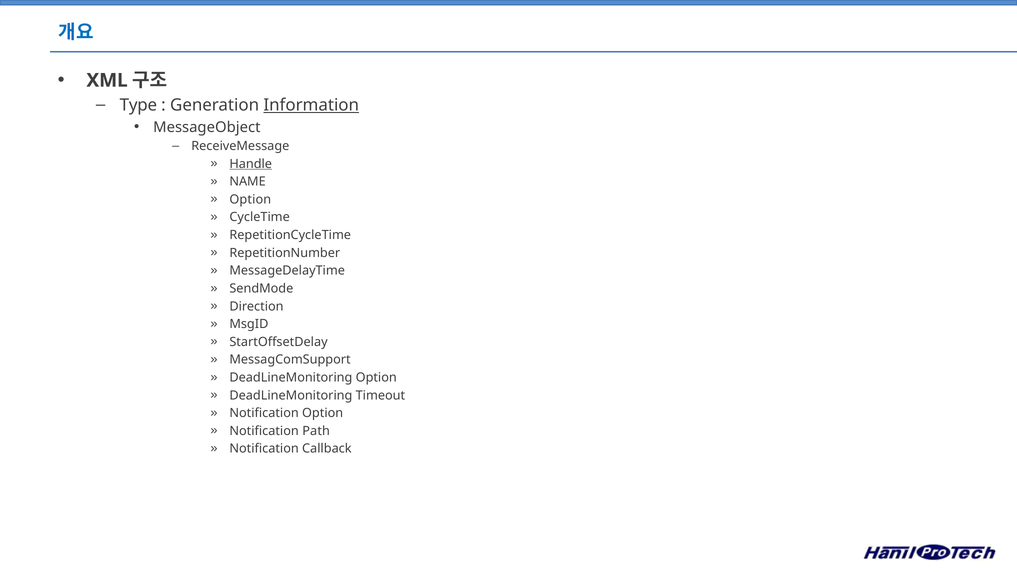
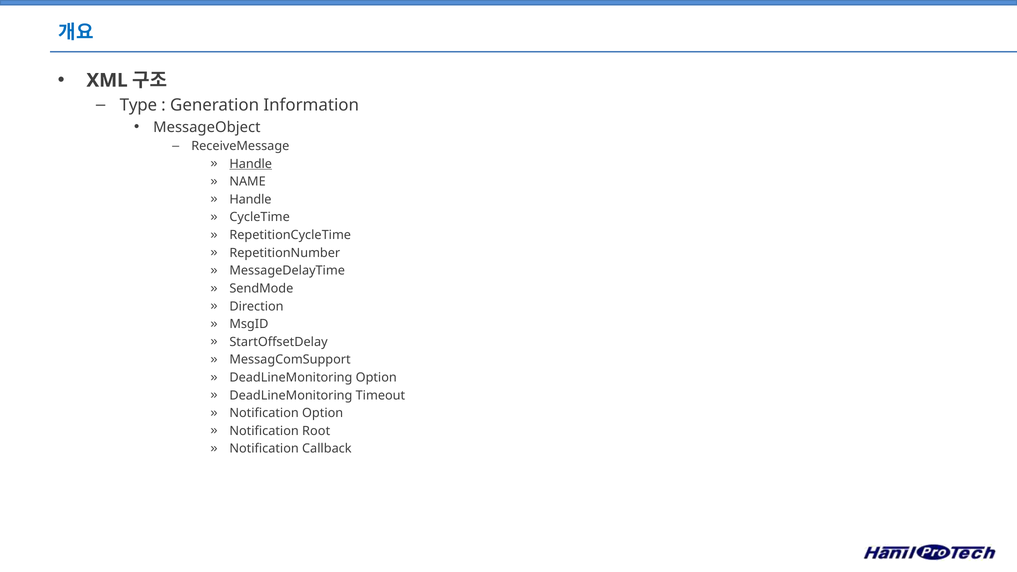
Information underline: present -> none
Option at (250, 199): Option -> Handle
Path: Path -> Root
